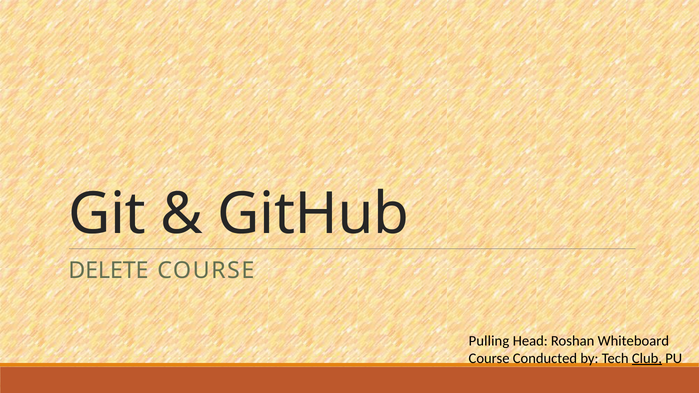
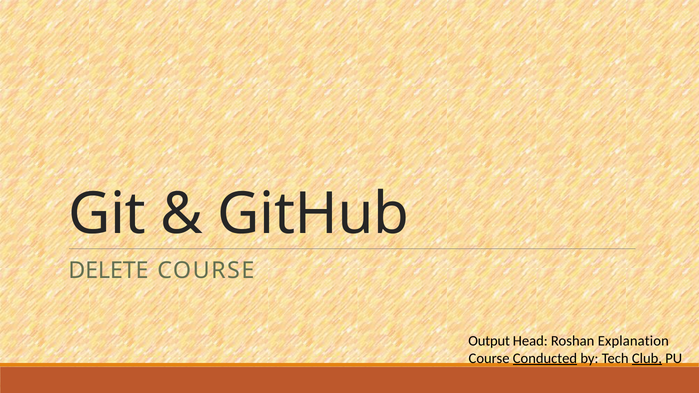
Pulling: Pulling -> Output
Whiteboard: Whiteboard -> Explanation
Conducted underline: none -> present
